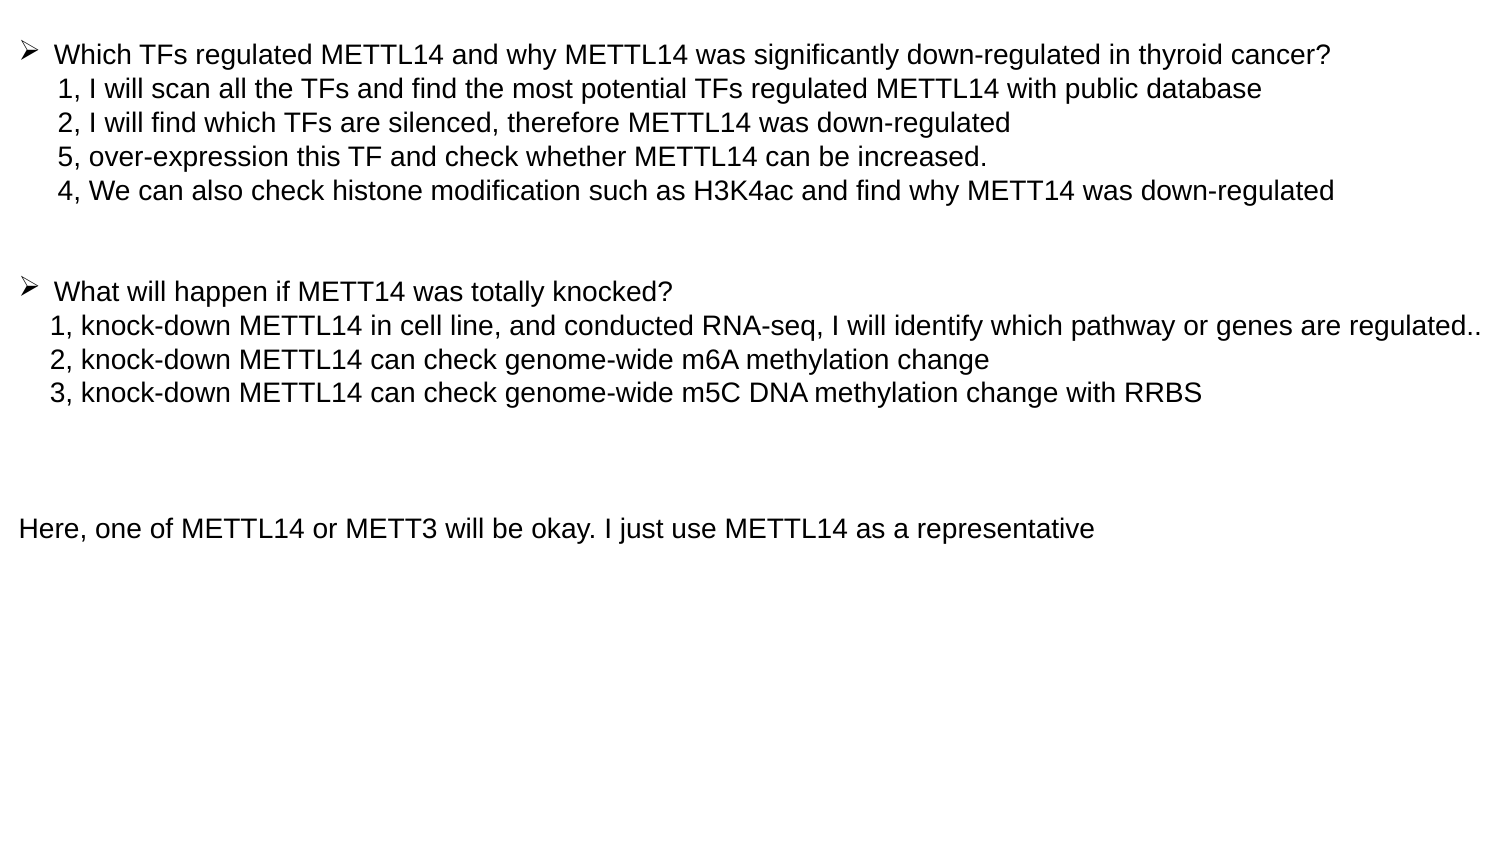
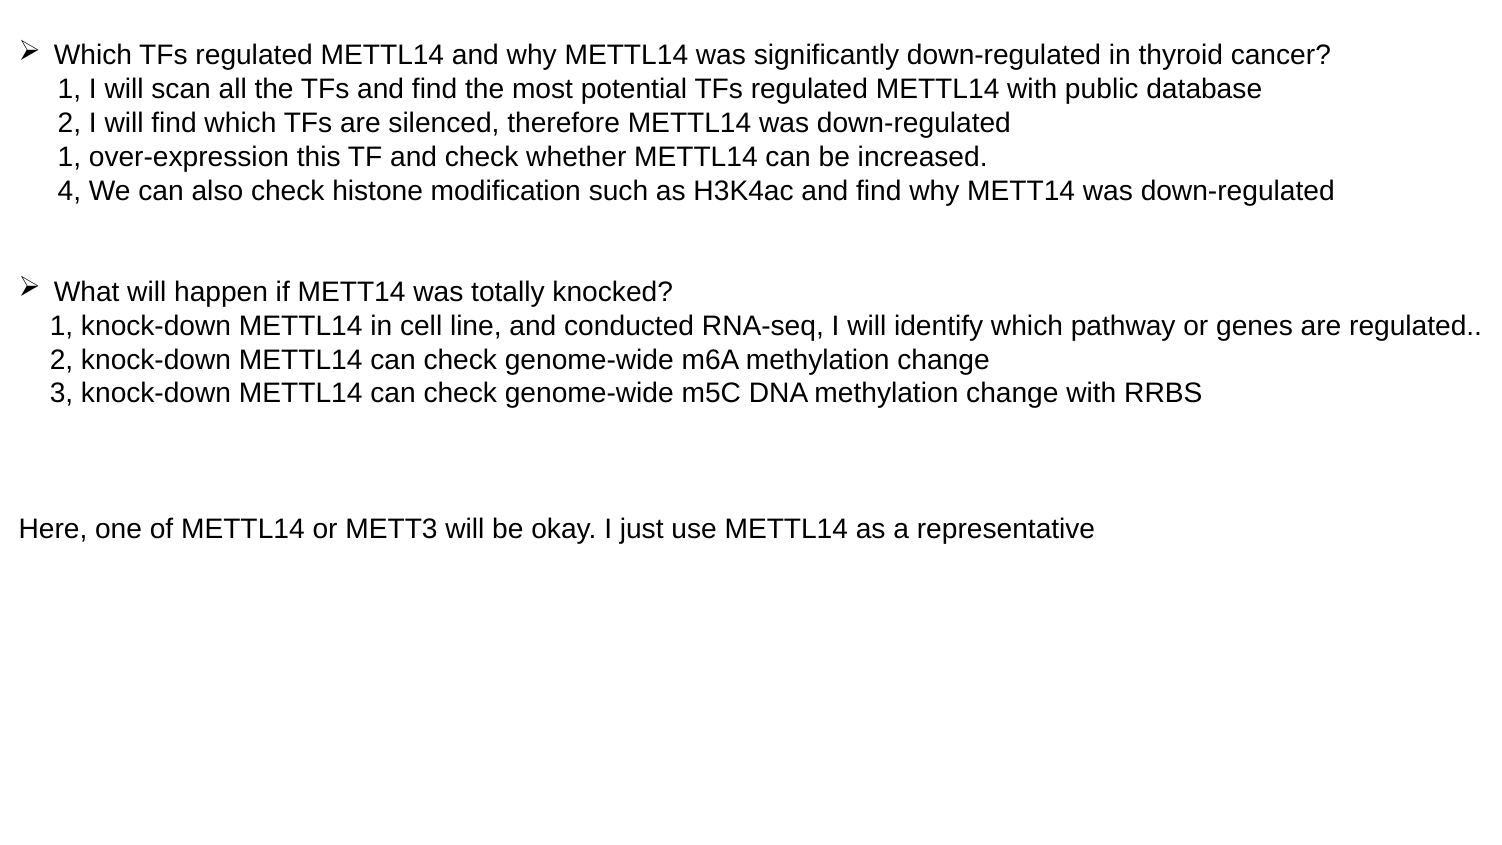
5 at (69, 157): 5 -> 1
